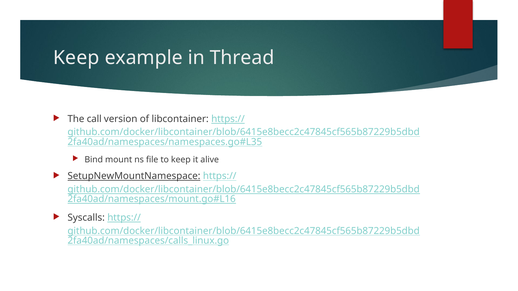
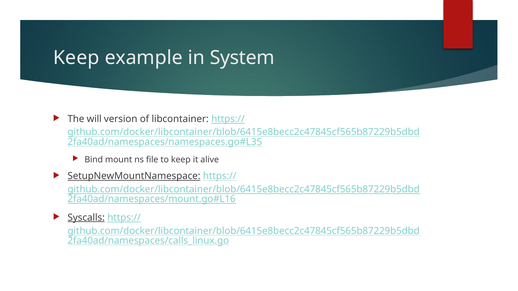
Thread: Thread -> System
call: call -> will
Syscalls underline: none -> present
